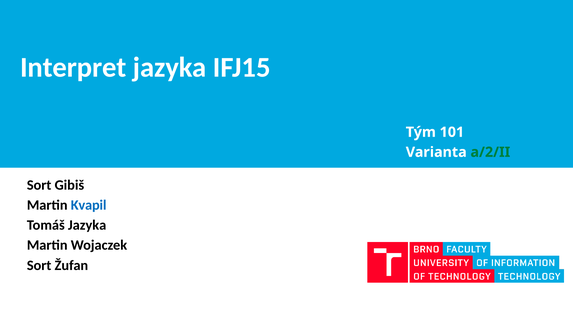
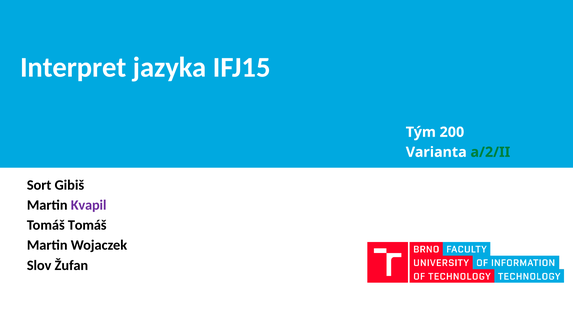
101: 101 -> 200
Kvapil colour: blue -> purple
Tomáš Jazyka: Jazyka -> Tomáš
Sort at (39, 266): Sort -> Slov
